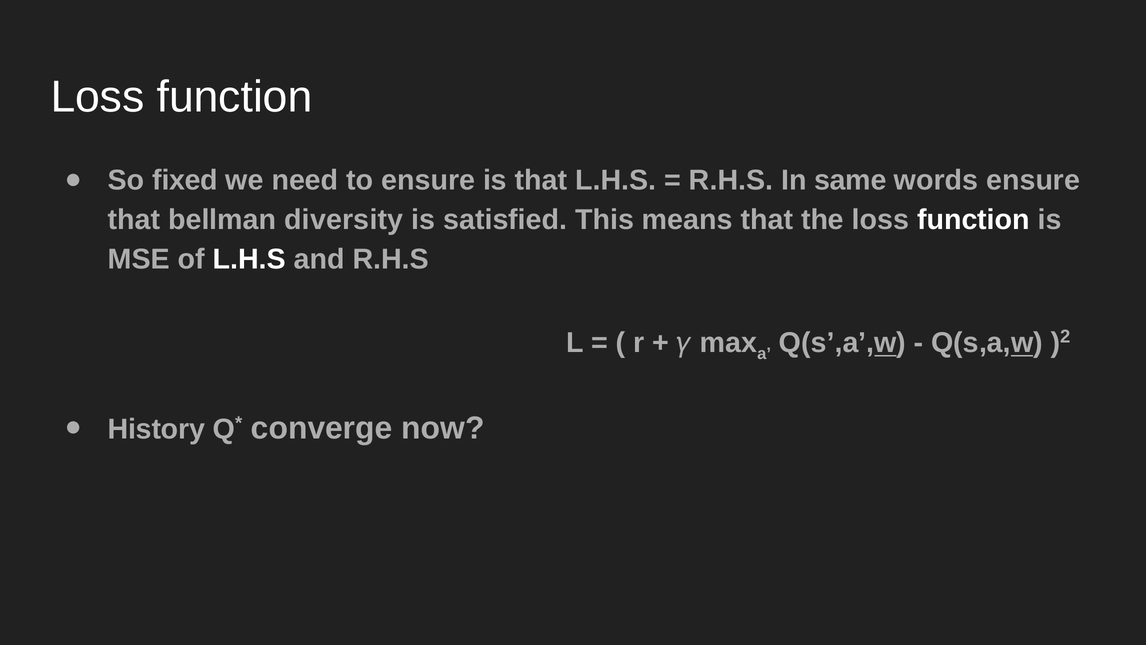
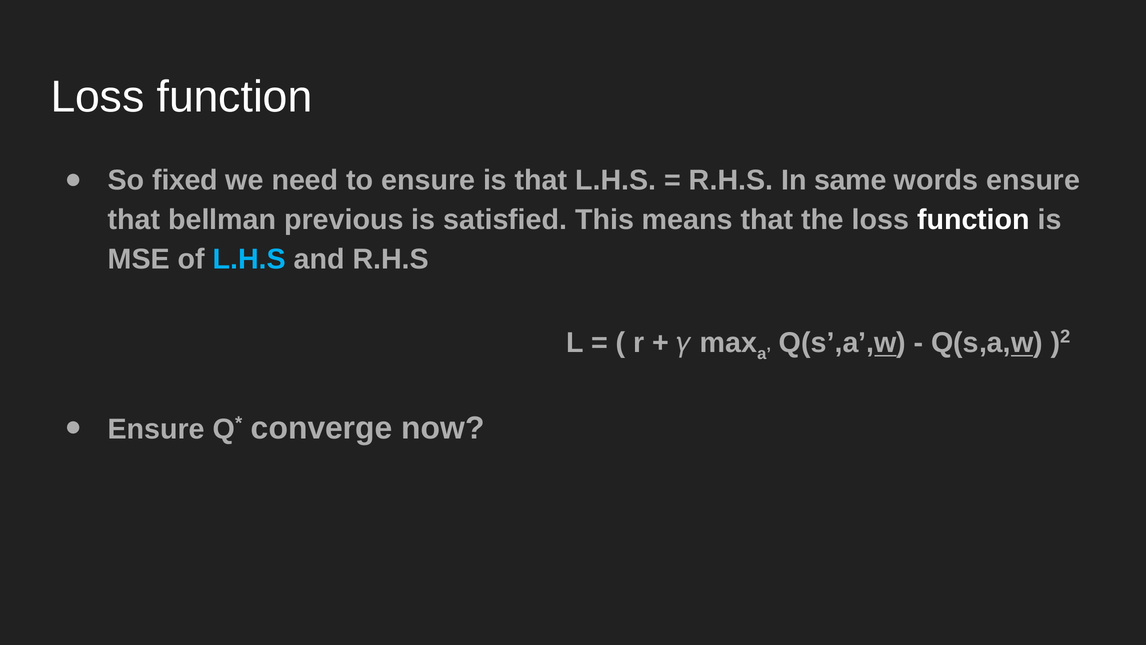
diversity: diversity -> previous
L.H.S at (249, 259) colour: white -> light blue
History at (156, 429): History -> Ensure
